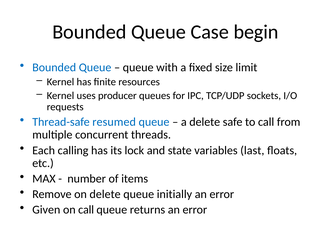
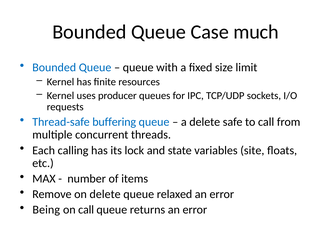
begin: begin -> much
resumed: resumed -> buffering
last: last -> site
initially: initially -> relaxed
Given: Given -> Being
